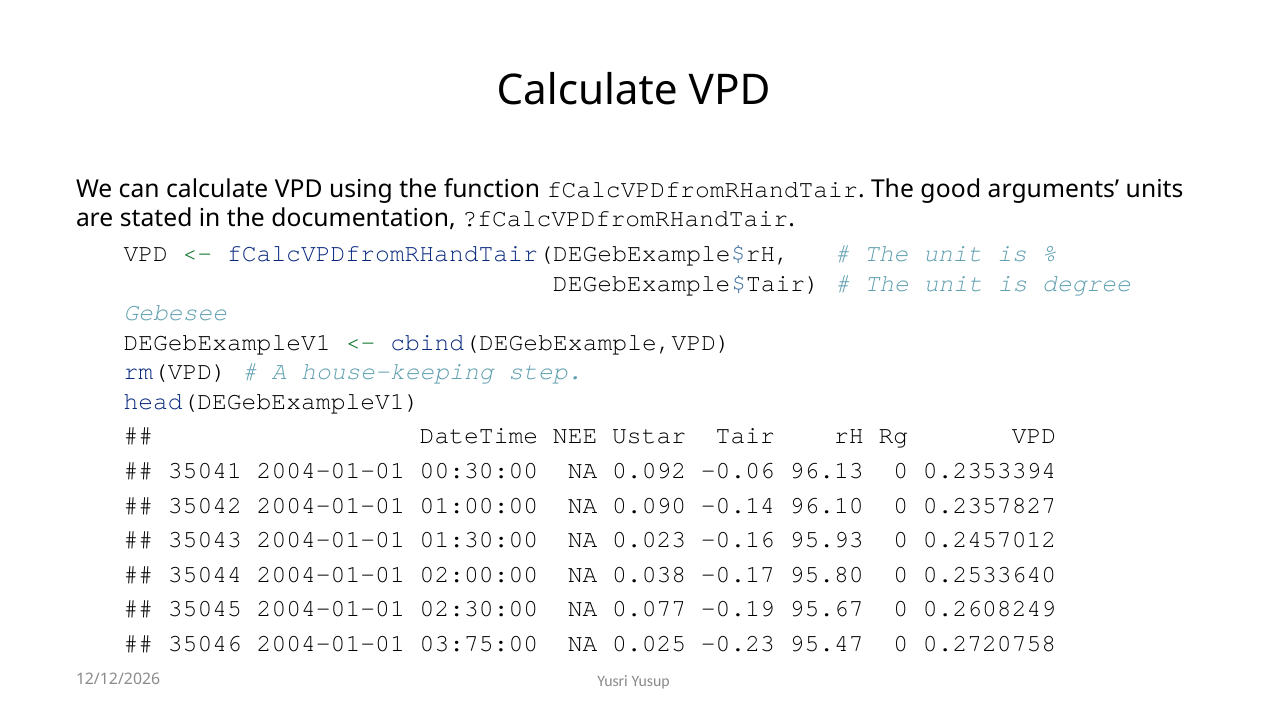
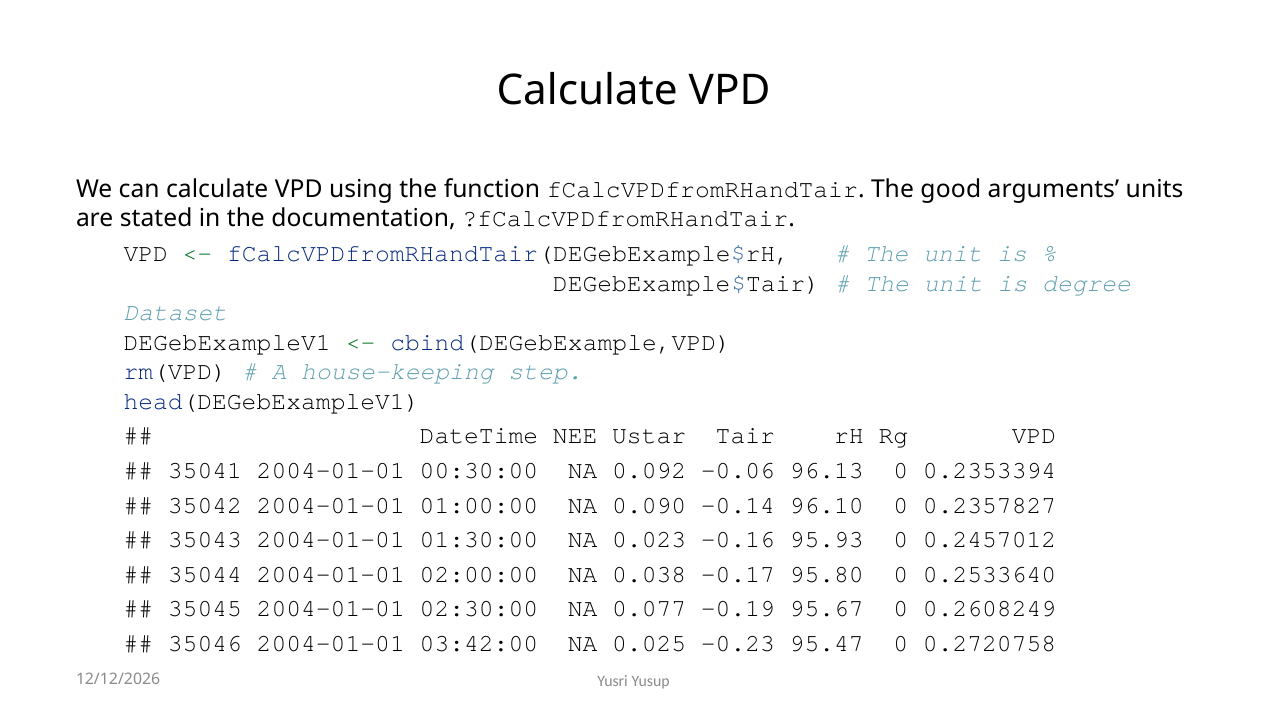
Gebesee: Gebesee -> Dataset
03:75:00: 03:75:00 -> 03:42:00
